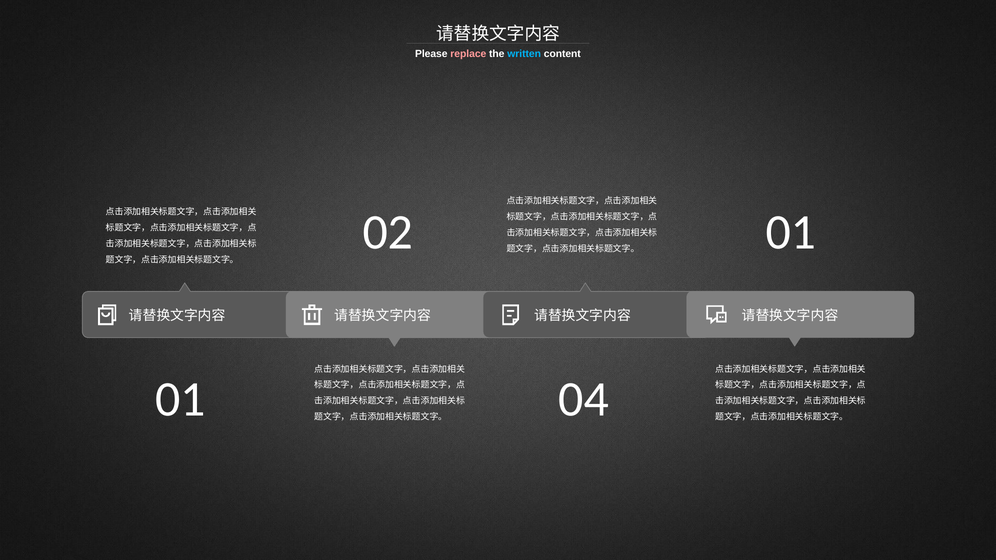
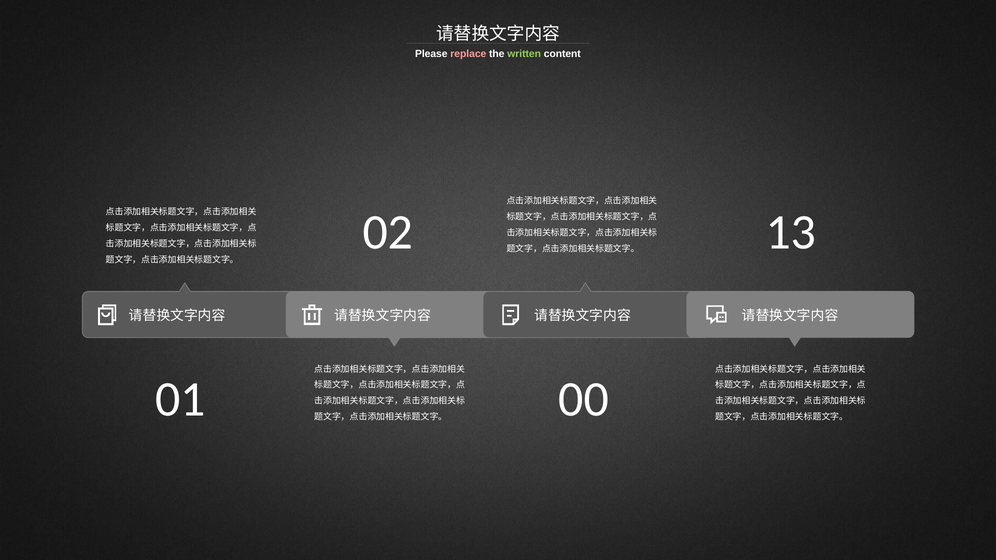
written colour: light blue -> light green
02 01: 01 -> 13
04: 04 -> 00
